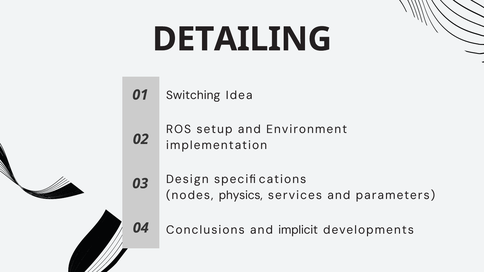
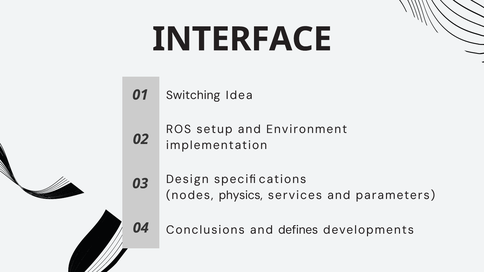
DETAILING: DETAILING -> INTERFACE
implicit: implicit -> defines
